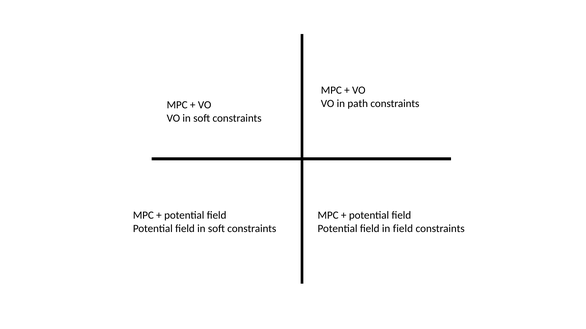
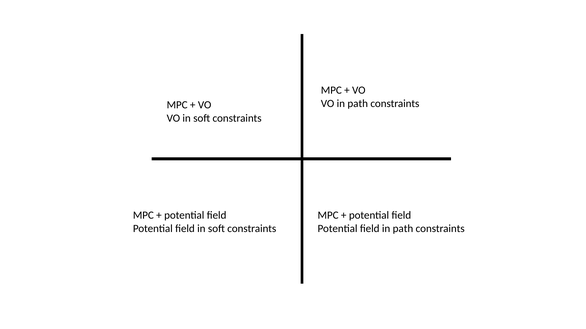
field in field: field -> path
